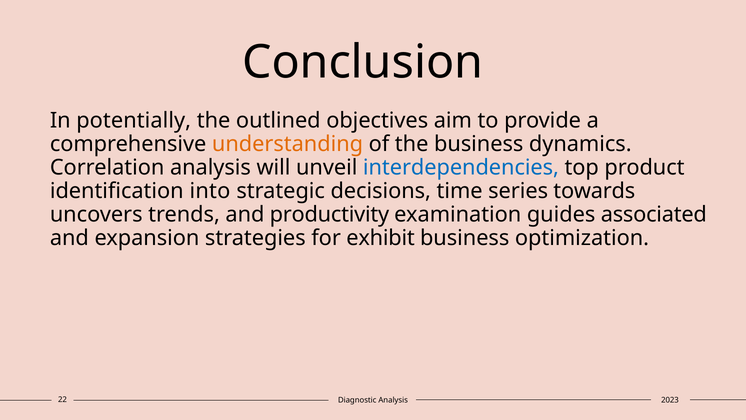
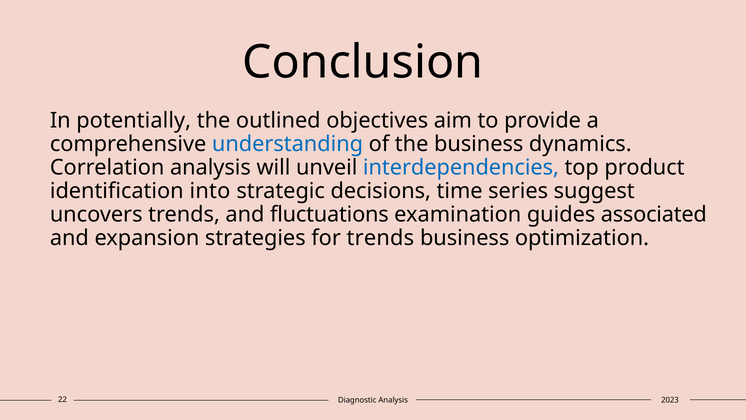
understanding colour: orange -> blue
towards: towards -> suggest
productivity: productivity -> fluctuations
for exhibit: exhibit -> trends
